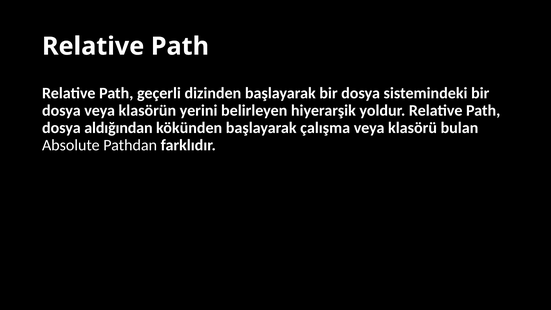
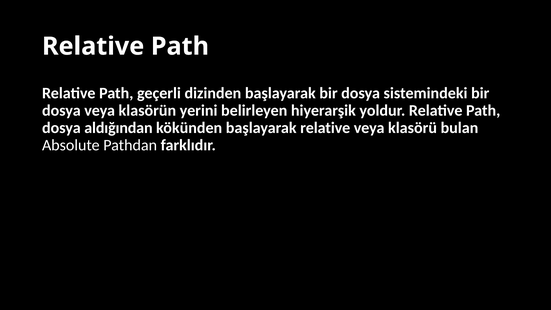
başlayarak çalışma: çalışma -> relative
